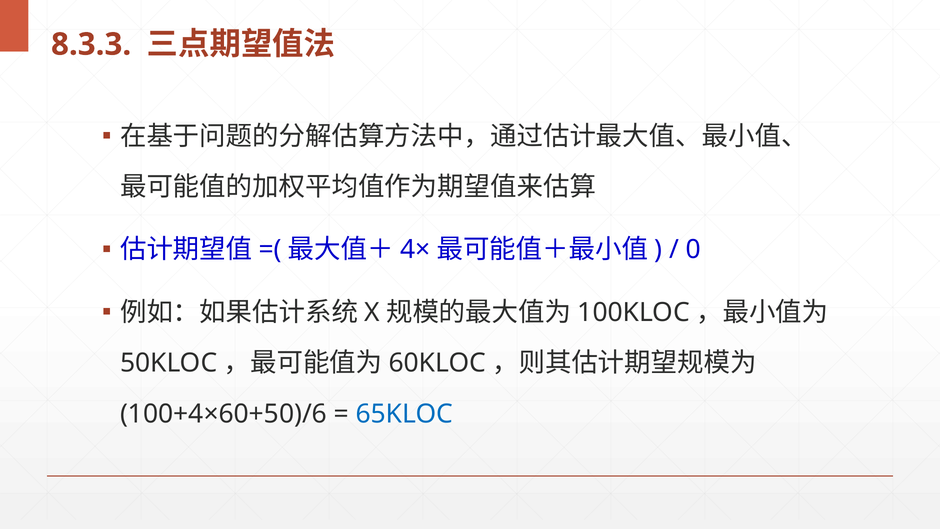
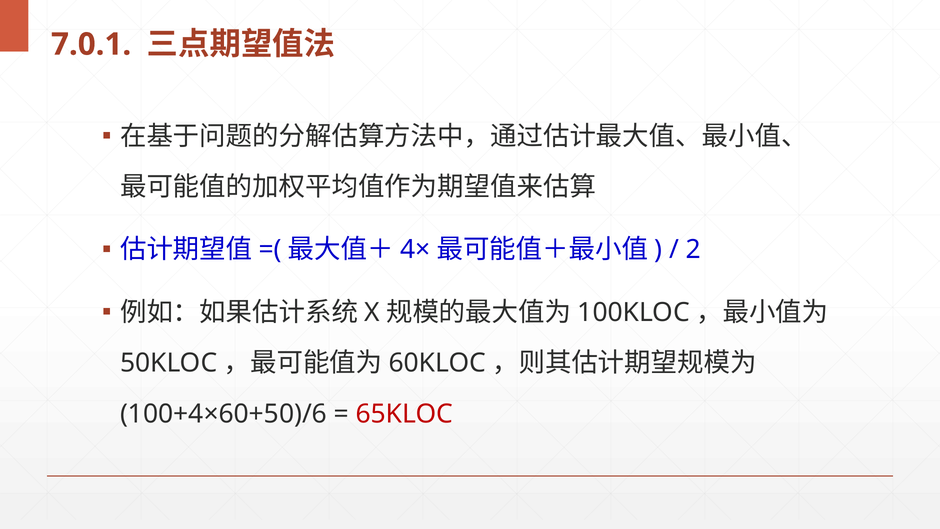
8.3.3: 8.3.3 -> 7.0.1
0: 0 -> 2
65KLOC colour: blue -> red
